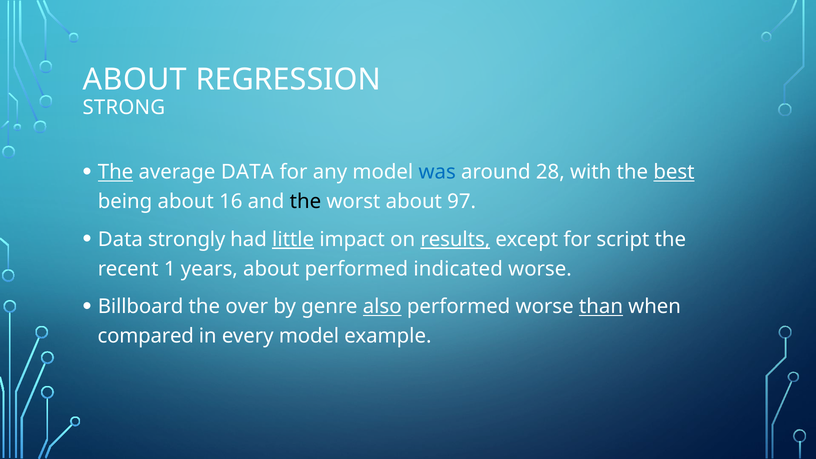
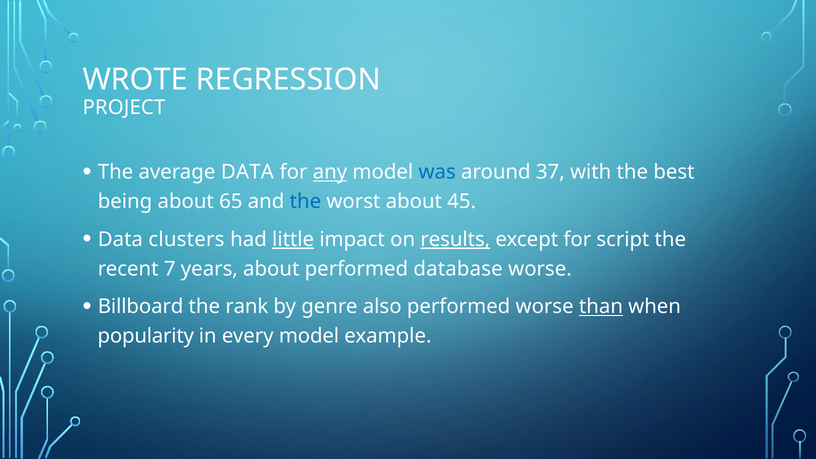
ABOUT at (135, 80): ABOUT -> WROTE
STRONG: STRONG -> PROJECT
The at (116, 172) underline: present -> none
any underline: none -> present
28: 28 -> 37
best underline: present -> none
16: 16 -> 65
the at (305, 202) colour: black -> blue
97: 97 -> 45
strongly: strongly -> clusters
1: 1 -> 7
indicated: indicated -> database
over: over -> rank
also underline: present -> none
compared: compared -> popularity
